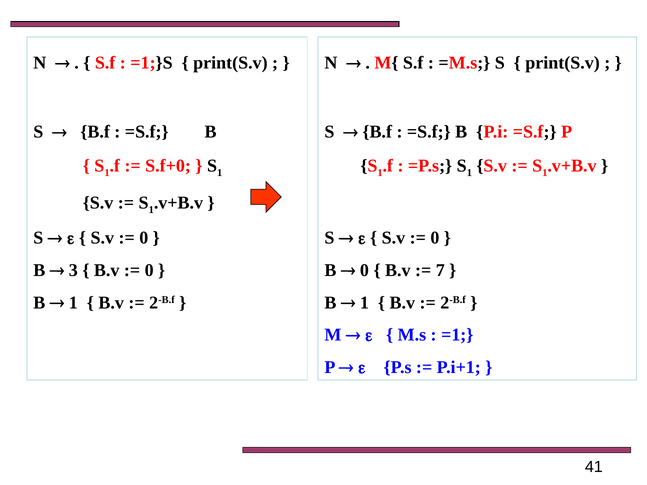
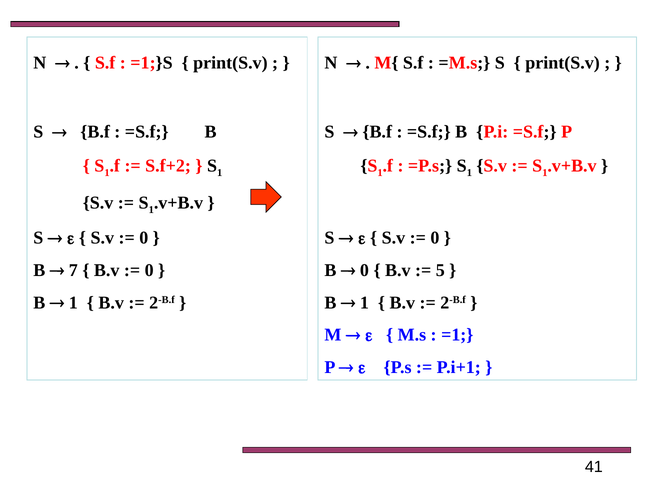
S.f+0: S.f+0 -> S.f+2
3: 3 -> 7
7: 7 -> 5
